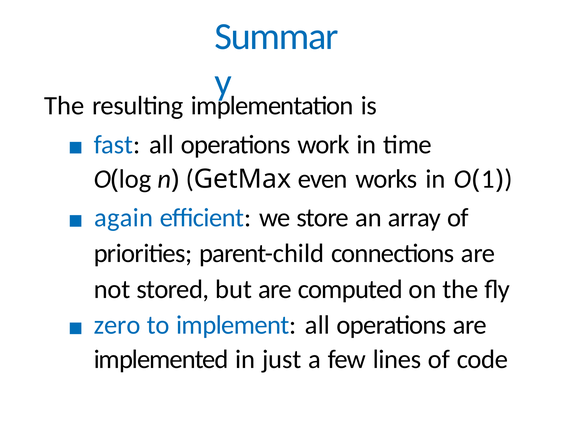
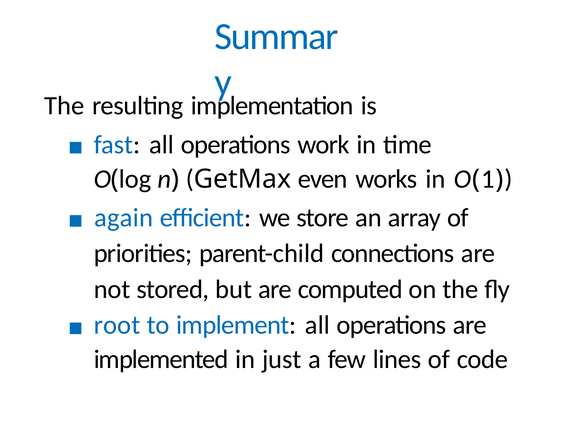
zero: zero -> root
